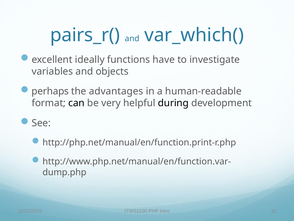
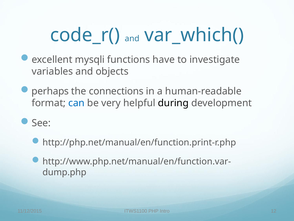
pairs_r(: pairs_r( -> code_r(
ideally: ideally -> mysqli
advantages: advantages -> connections
can colour: black -> blue
